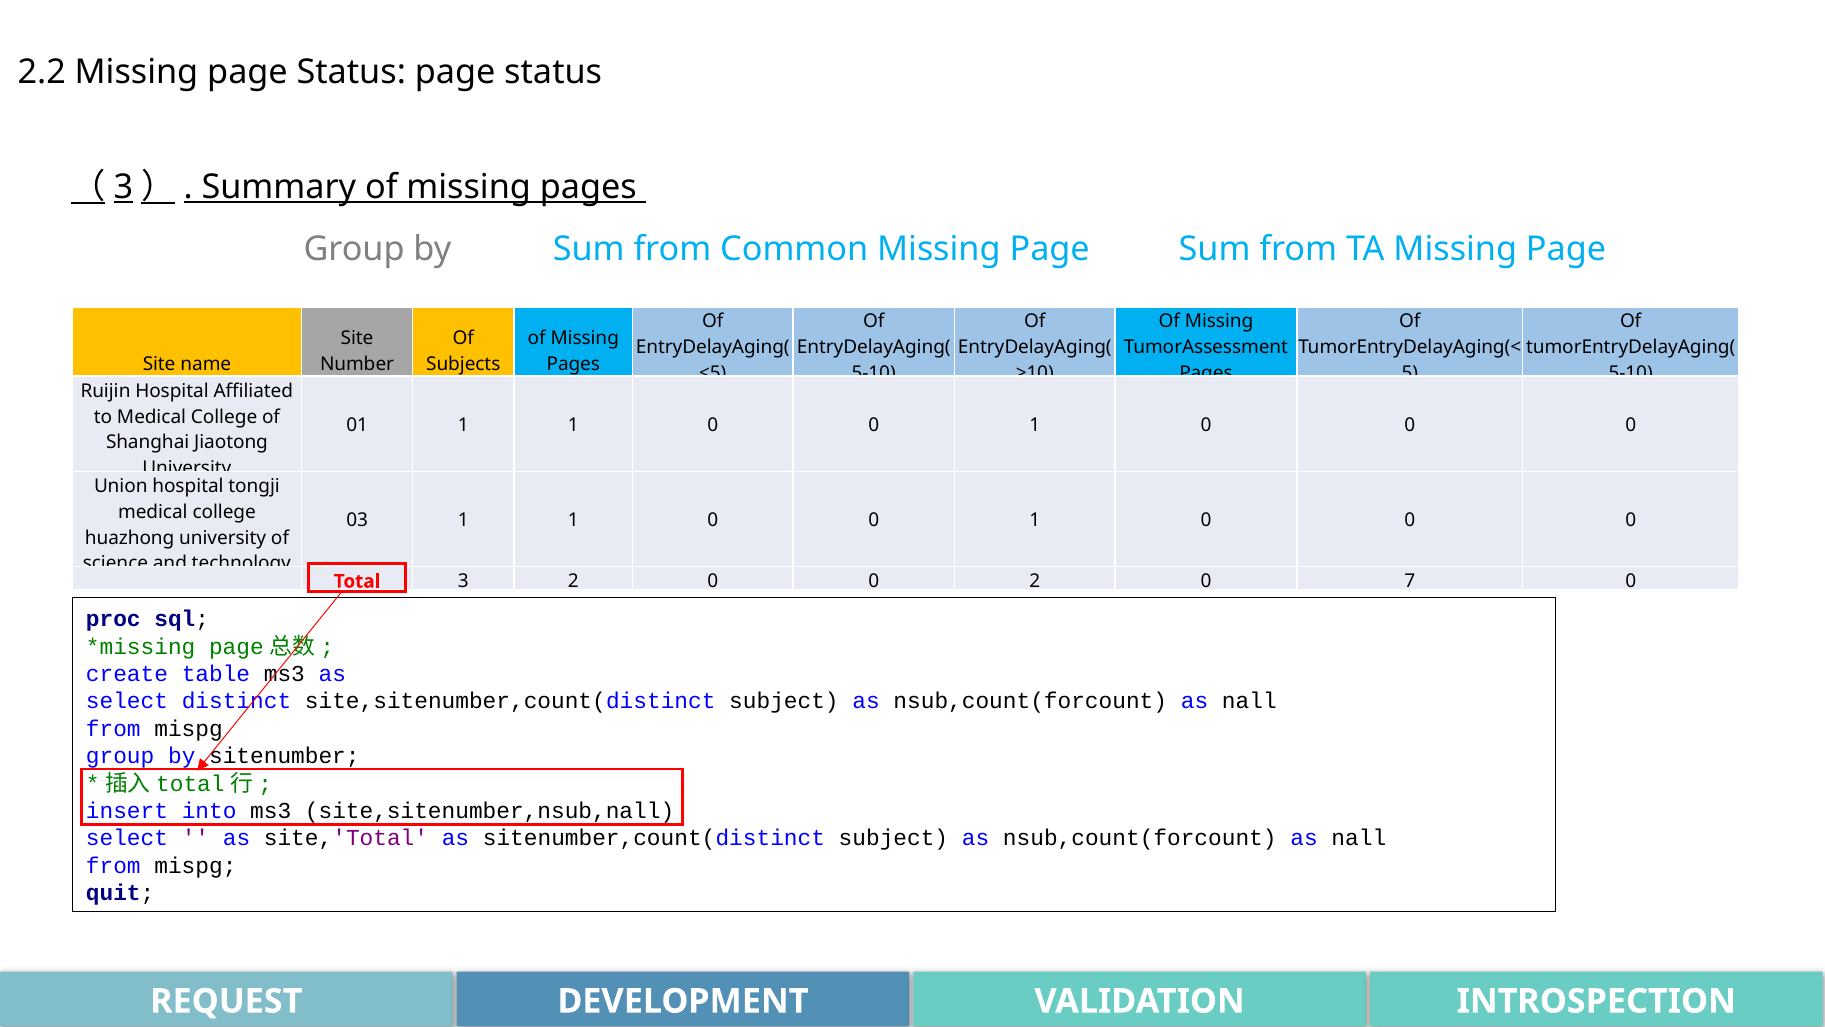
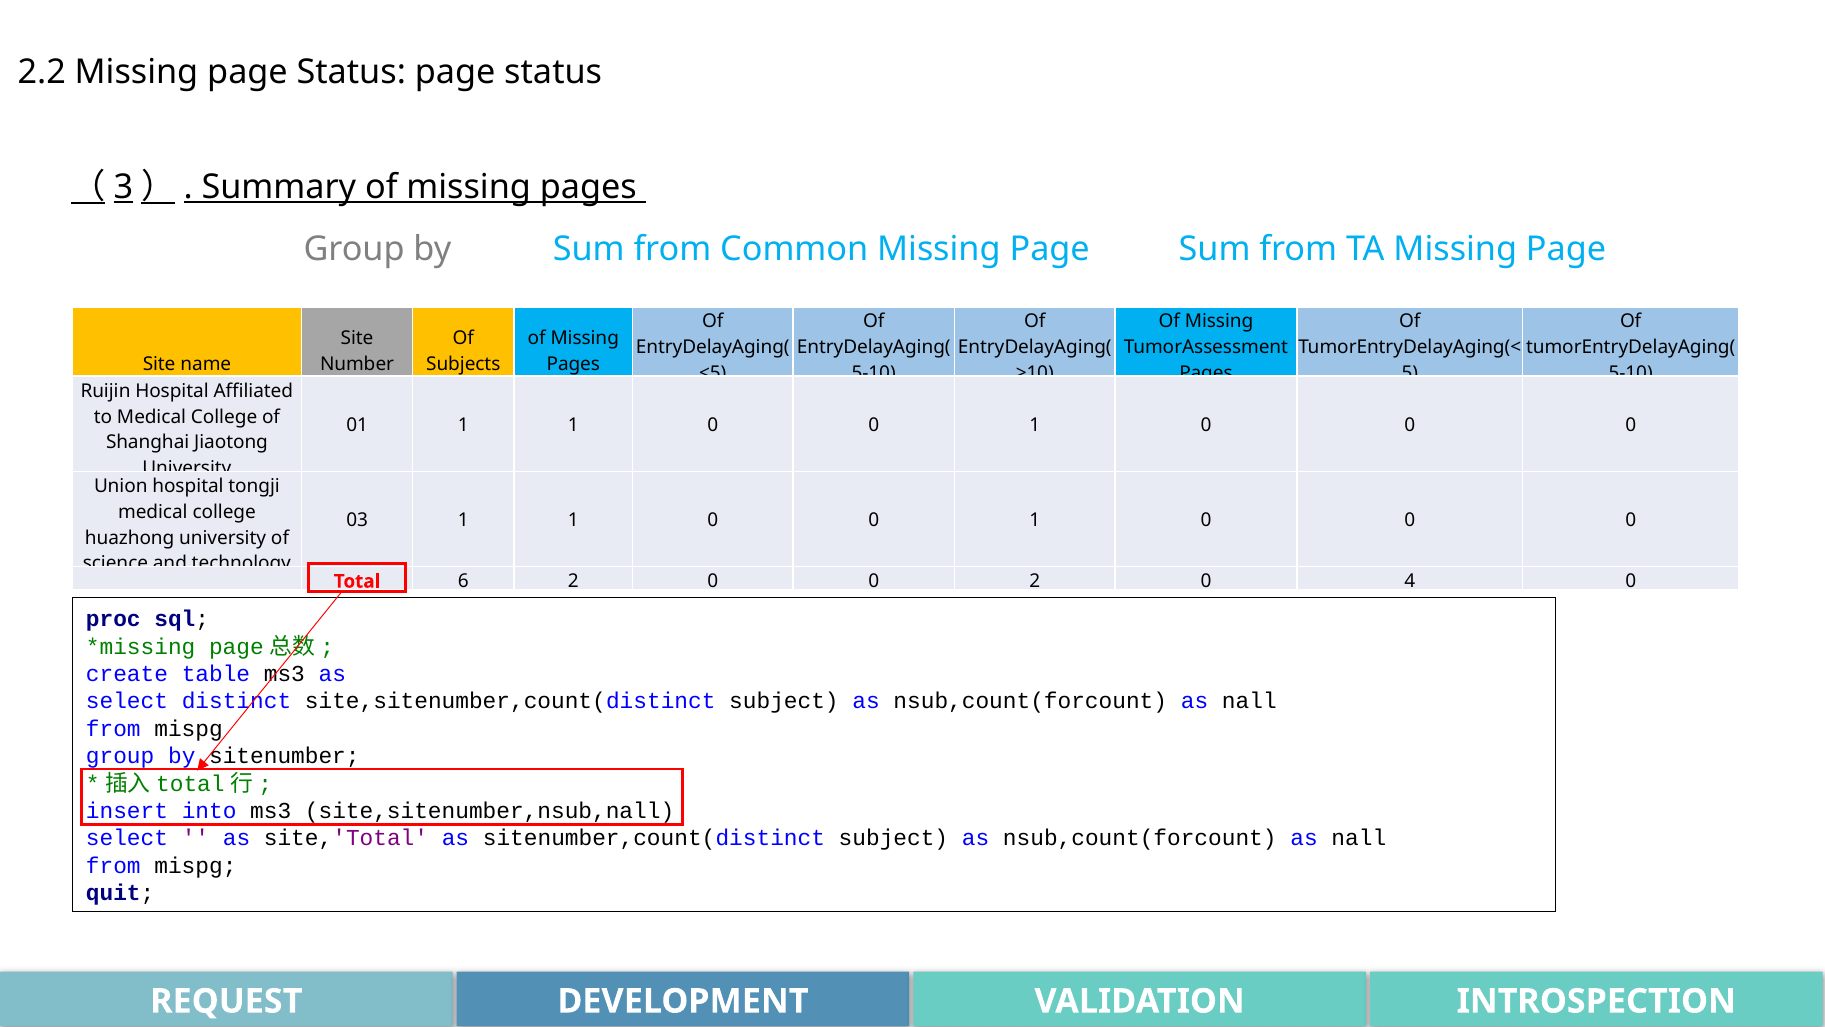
3: 3 -> 6
7: 7 -> 4
